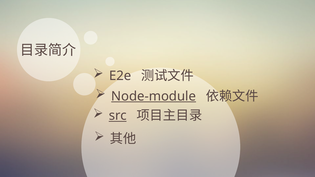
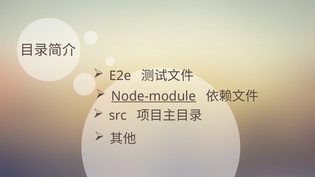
src underline: present -> none
